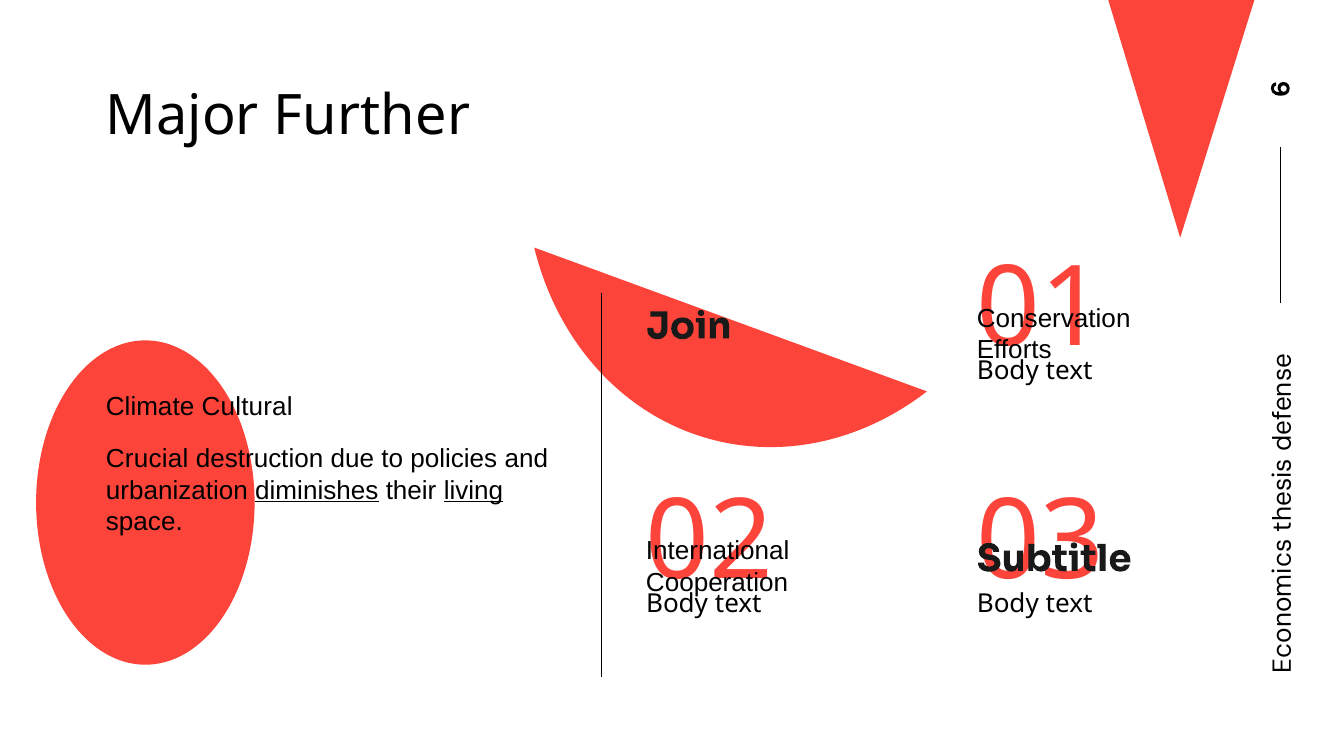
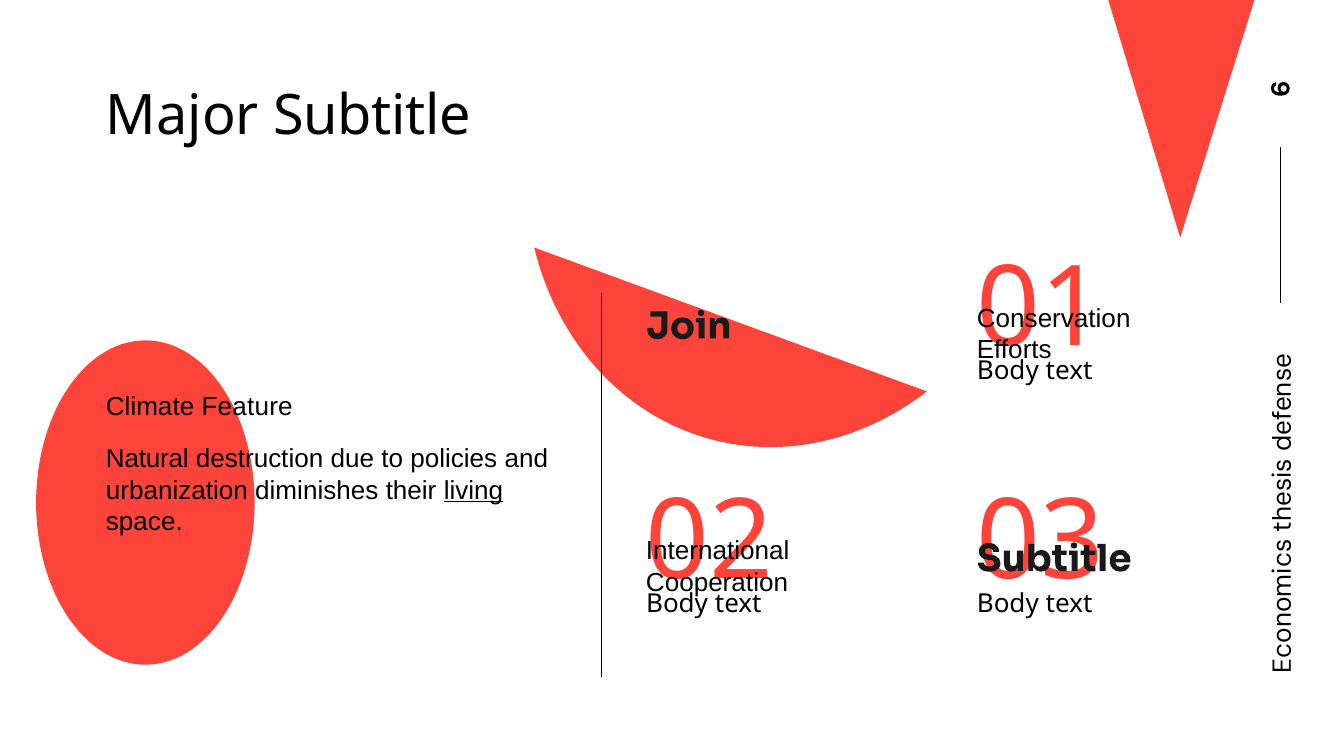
Major Further: Further -> Subtitle
Cultural: Cultural -> Feature
Crucial: Crucial -> Natural
diminishes underline: present -> none
